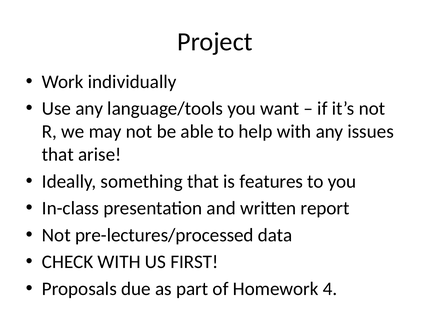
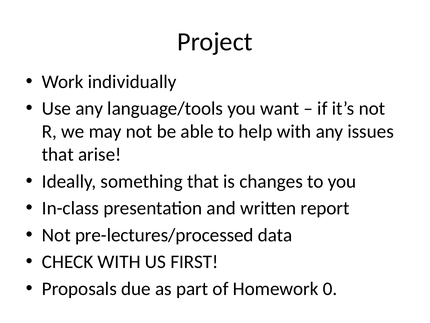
features: features -> changes
4: 4 -> 0
